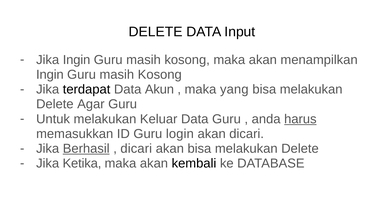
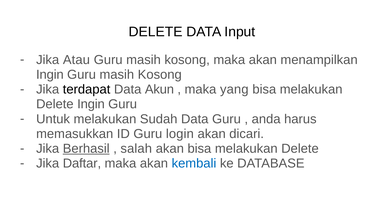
Jika Ingin: Ingin -> Atau
Delete Agar: Agar -> Ingin
Keluar: Keluar -> Sudah
harus underline: present -> none
dicari at (136, 149): dicari -> salah
Ketika: Ketika -> Daftar
kembali colour: black -> blue
